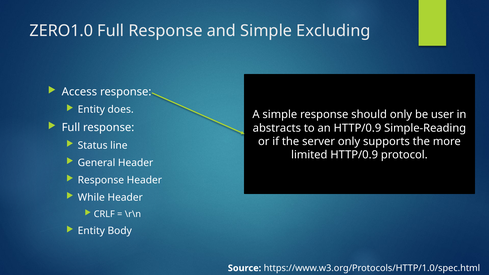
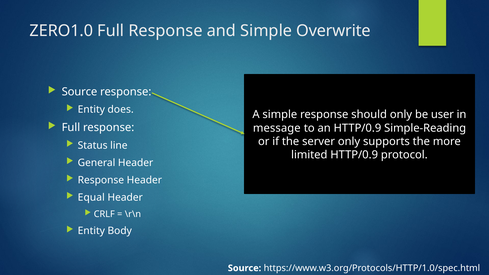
Excluding: Excluding -> Overwrite
Access at (79, 92): Access -> Source
abstracts: abstracts -> message
While: While -> Equal
